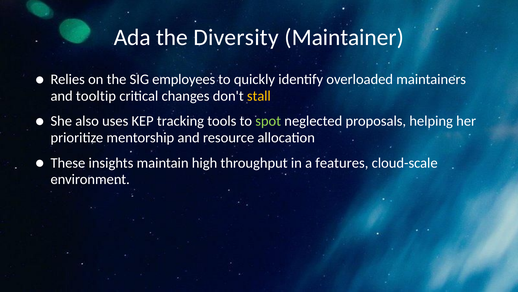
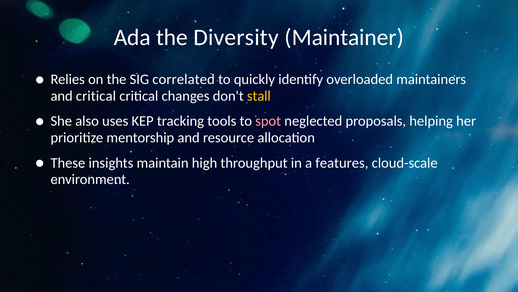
employees: employees -> correlated
and tooltip: tooltip -> critical
spot colour: light green -> pink
